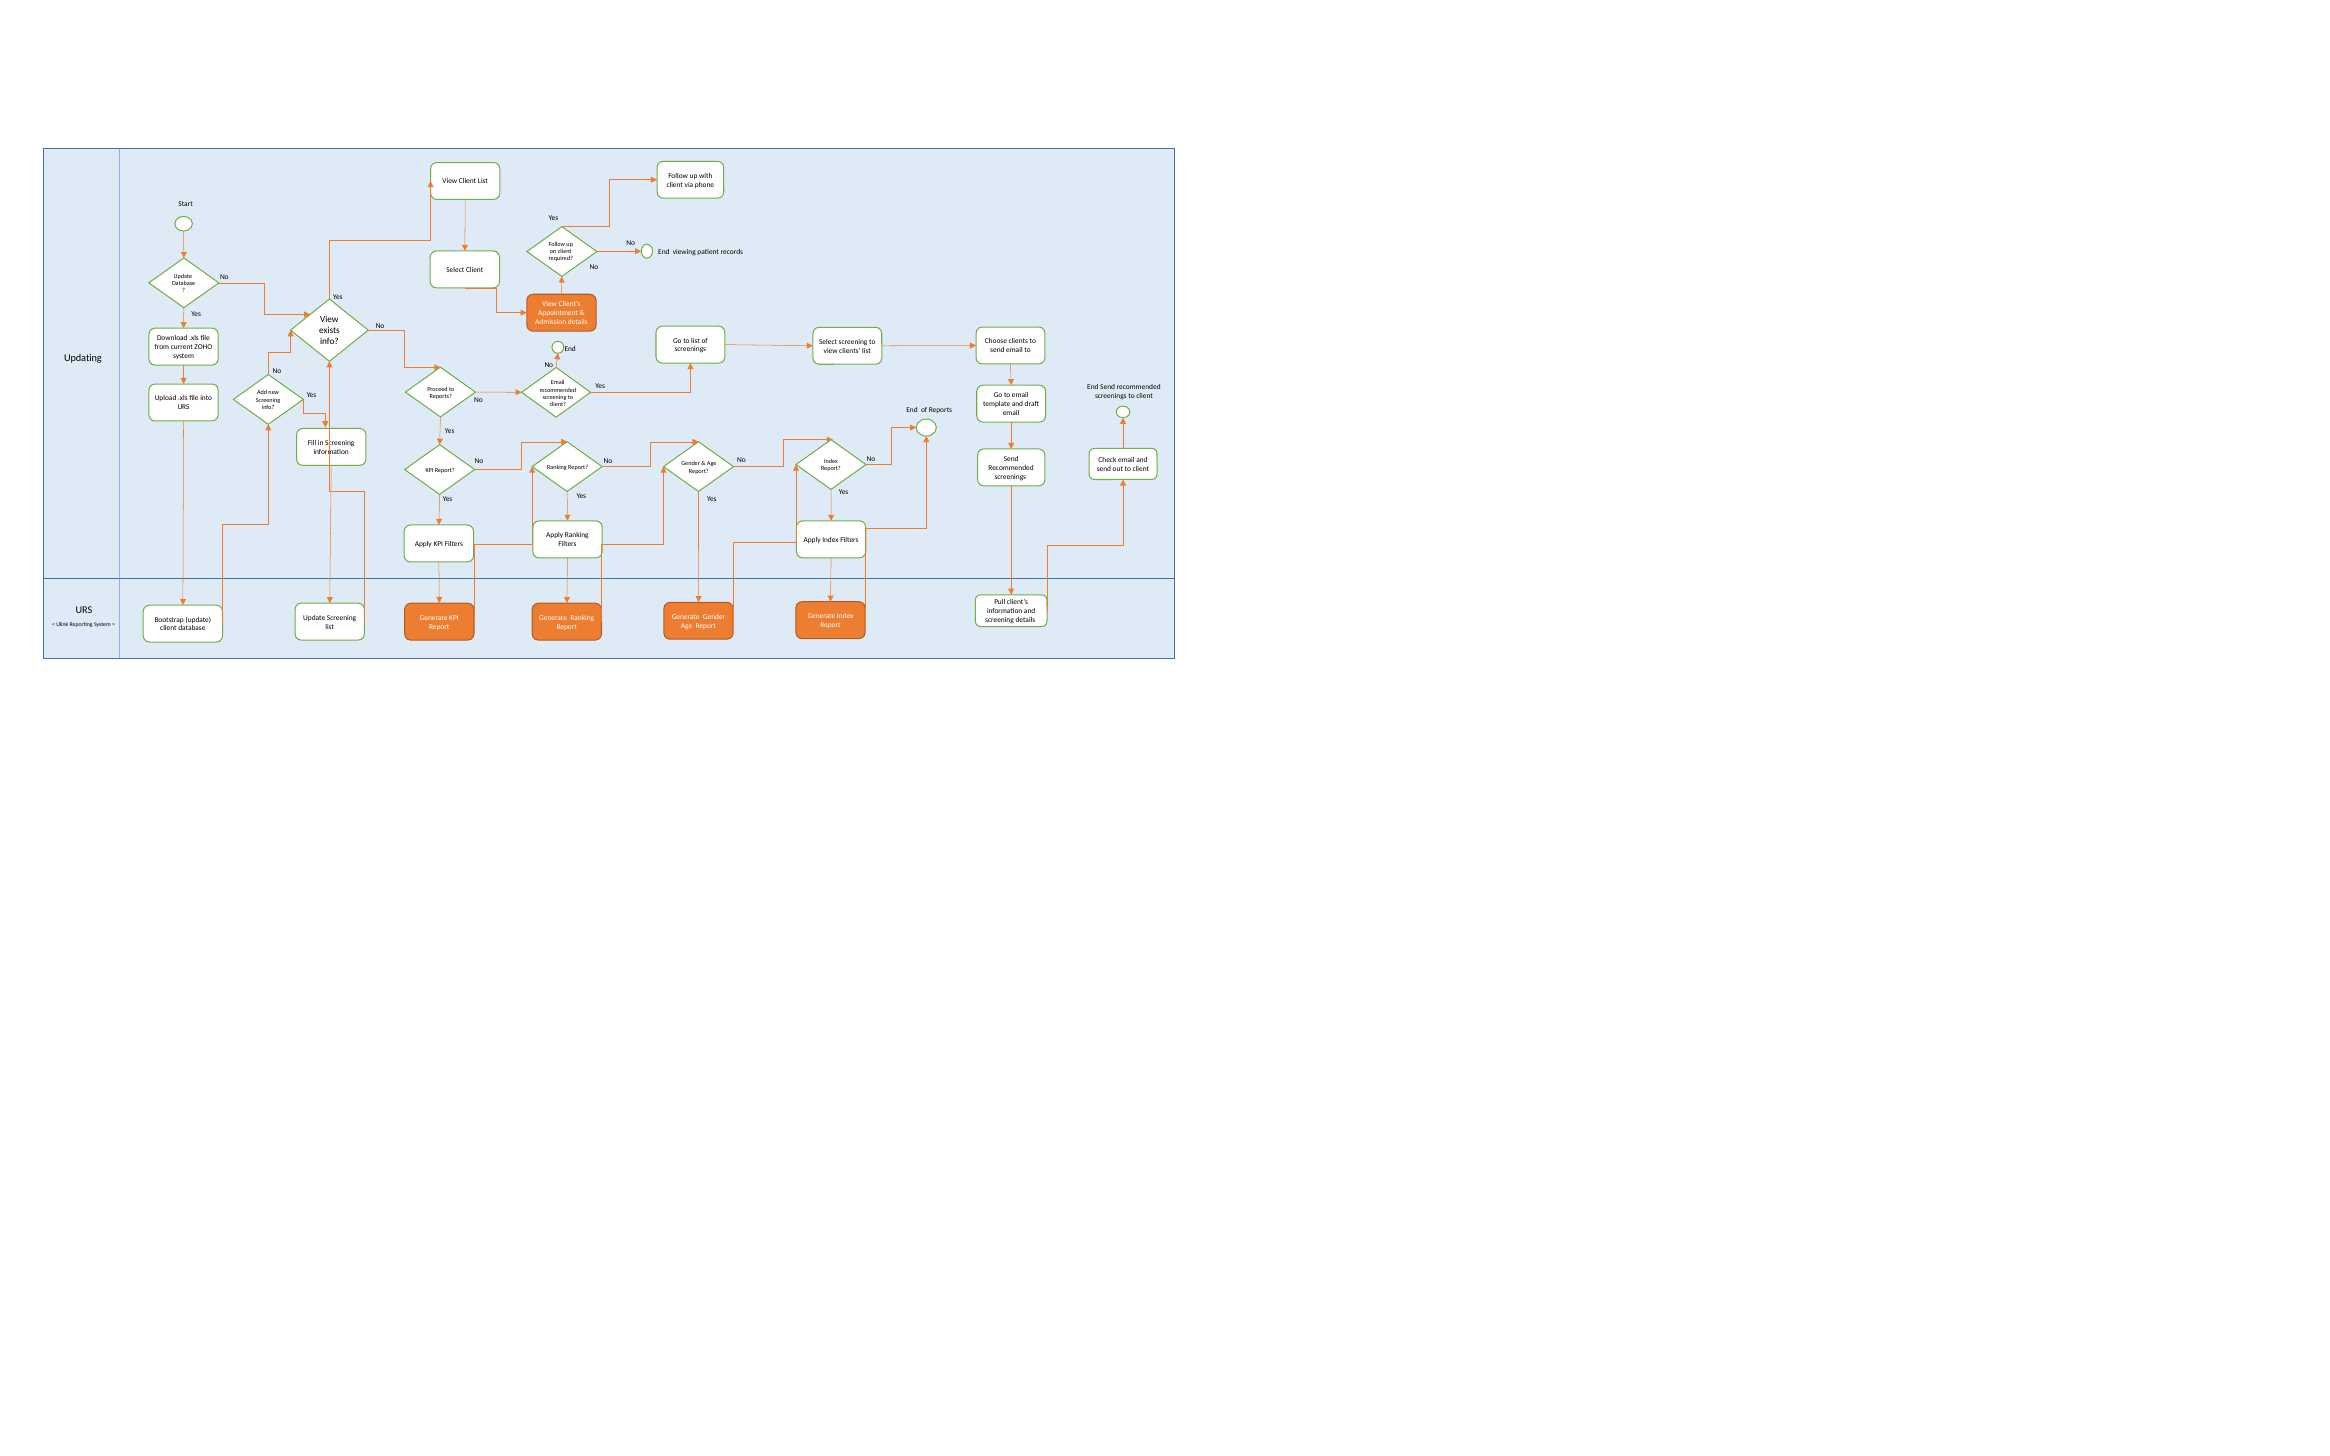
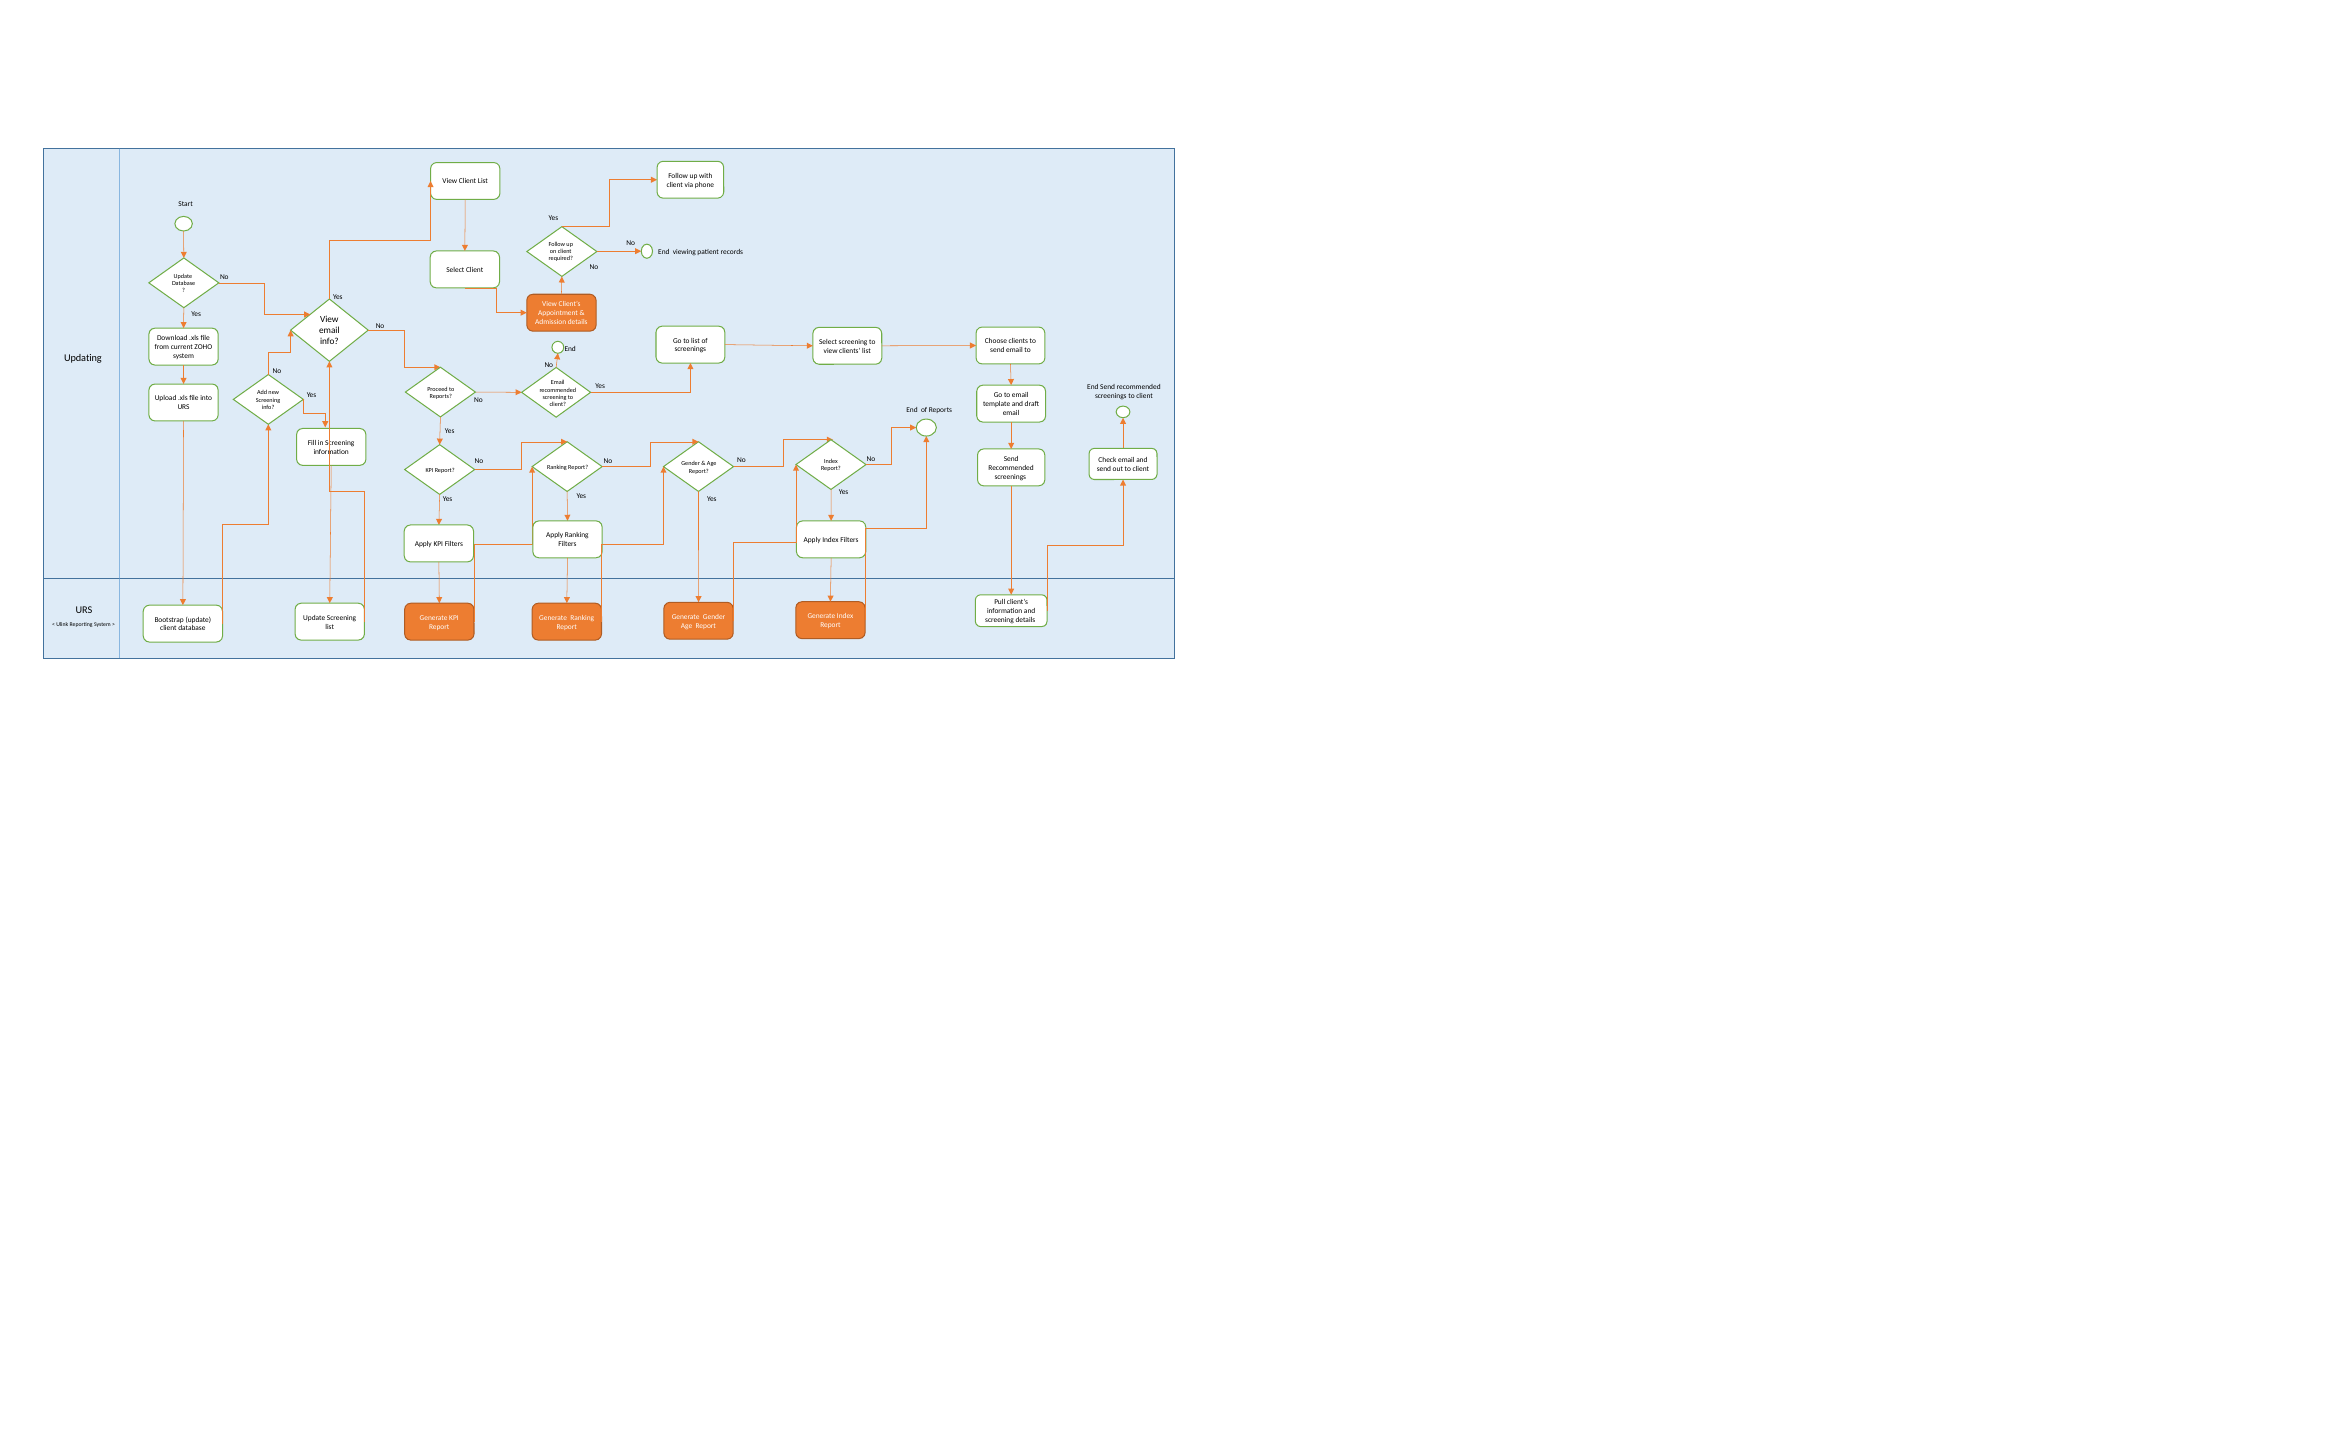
exists at (329, 331): exists -> email
